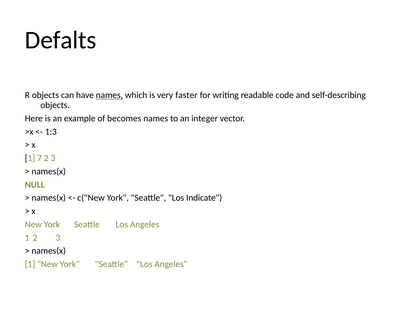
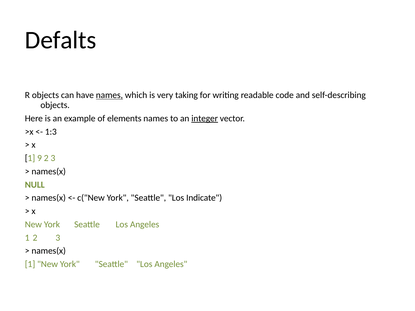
faster: faster -> taking
becomes: becomes -> elements
integer underline: none -> present
7: 7 -> 9
